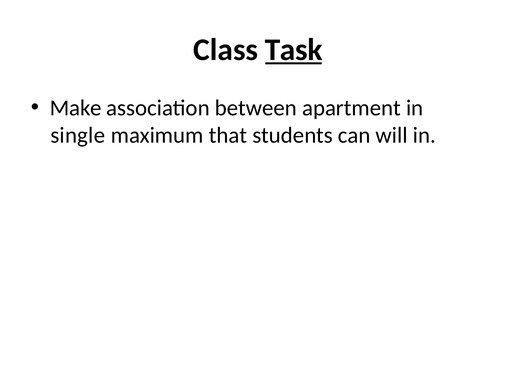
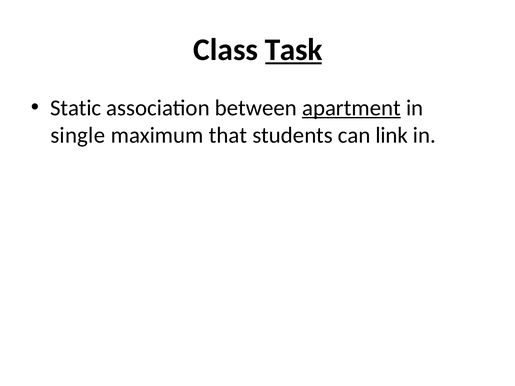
Make: Make -> Static
apartment underline: none -> present
will: will -> link
